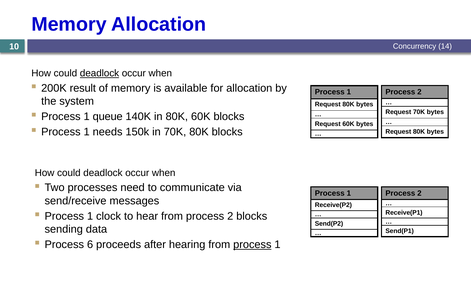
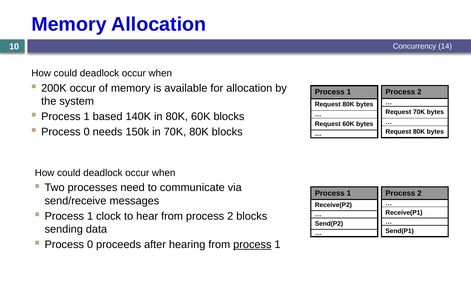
deadlock at (100, 73) underline: present -> none
200K result: result -> occur
queue: queue -> based
1 at (87, 132): 1 -> 0
6 at (90, 244): 6 -> 0
